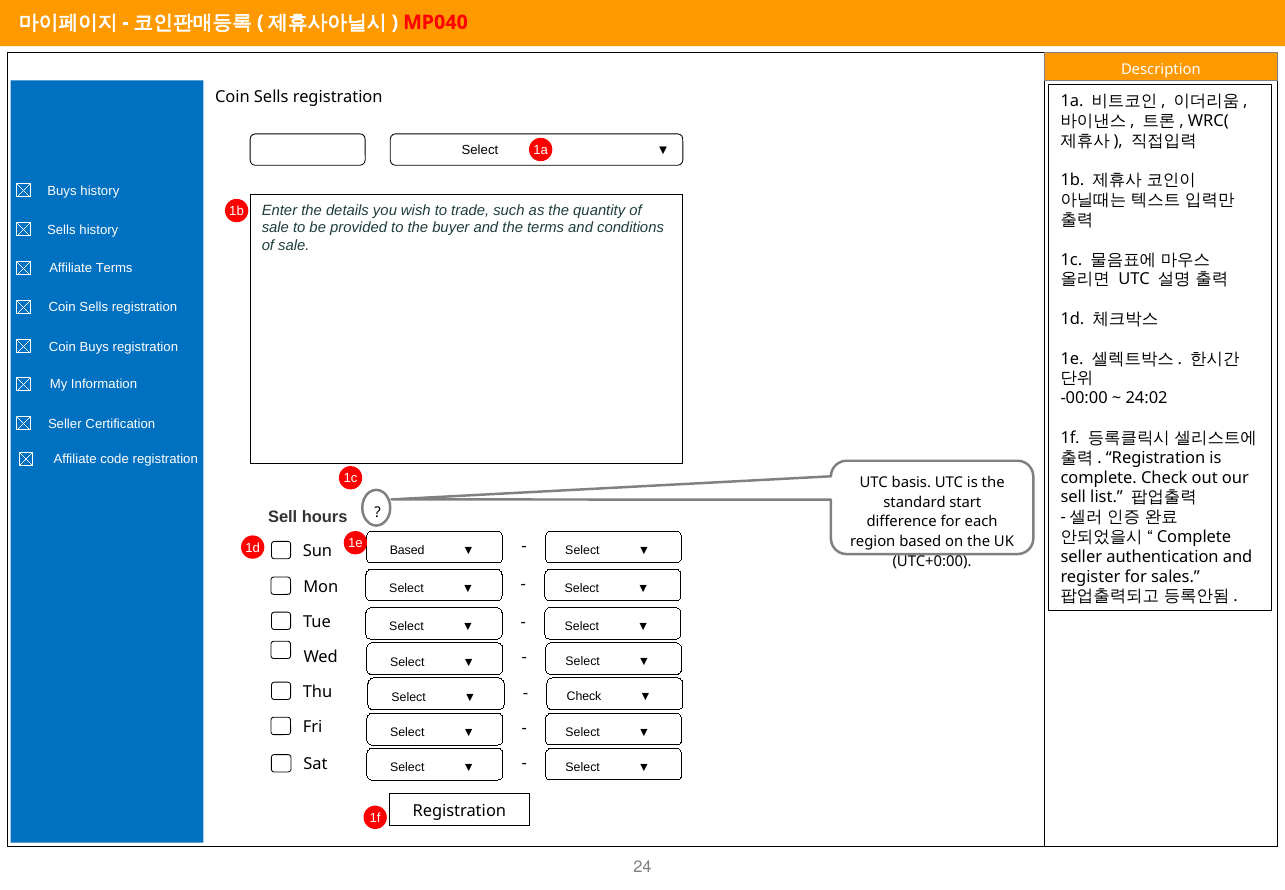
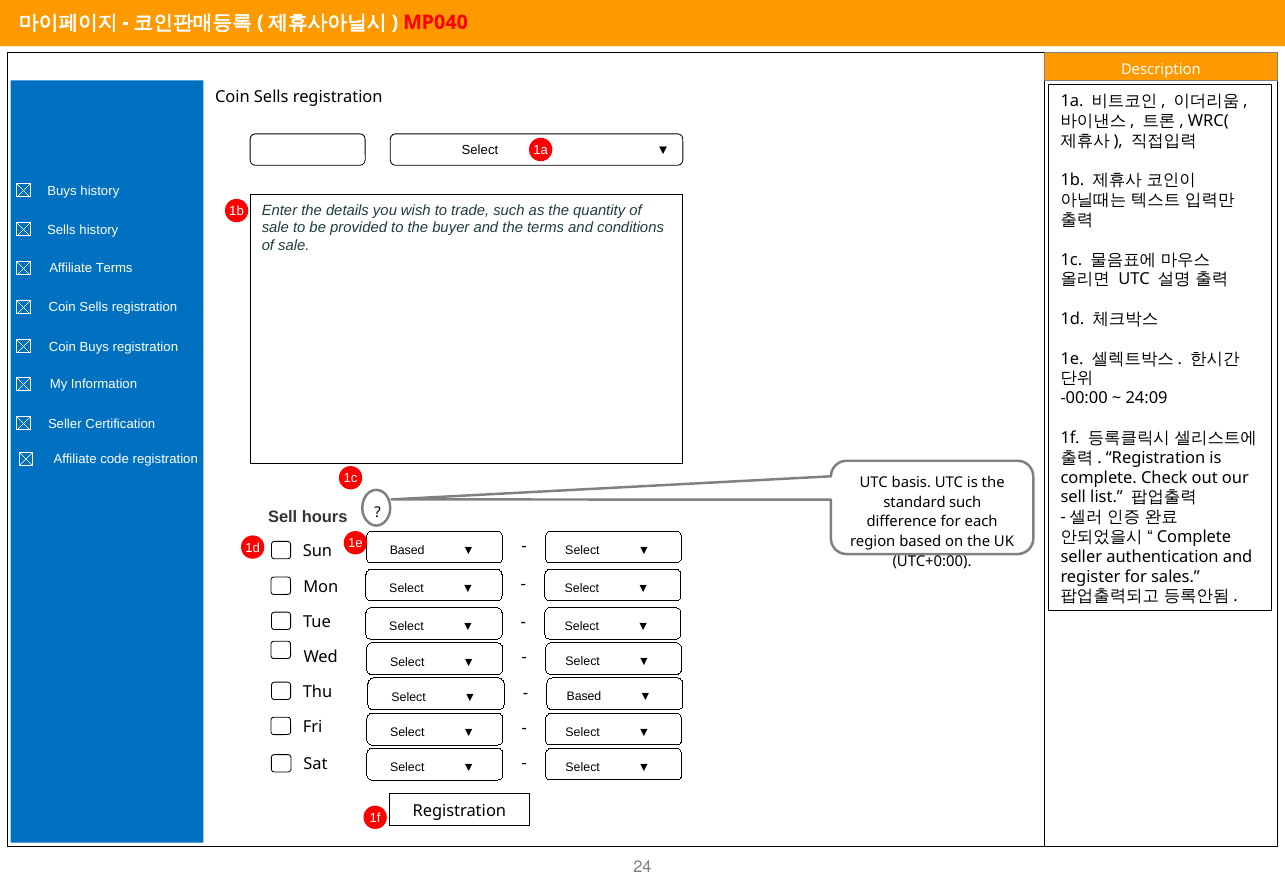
24:02: 24:02 -> 24:09
standard start: start -> such
Check at (584, 696): Check -> Based
